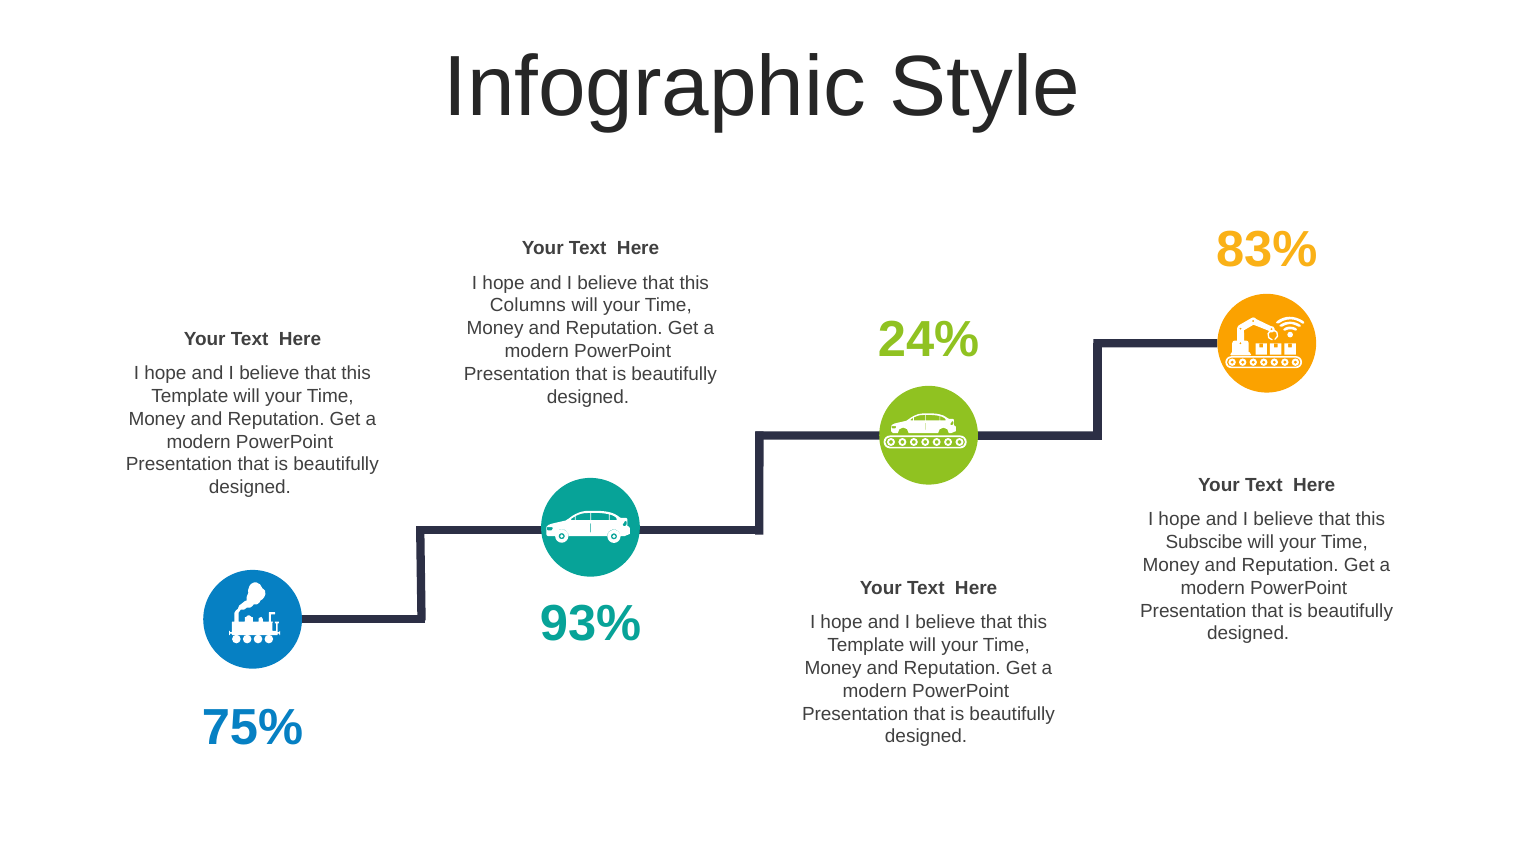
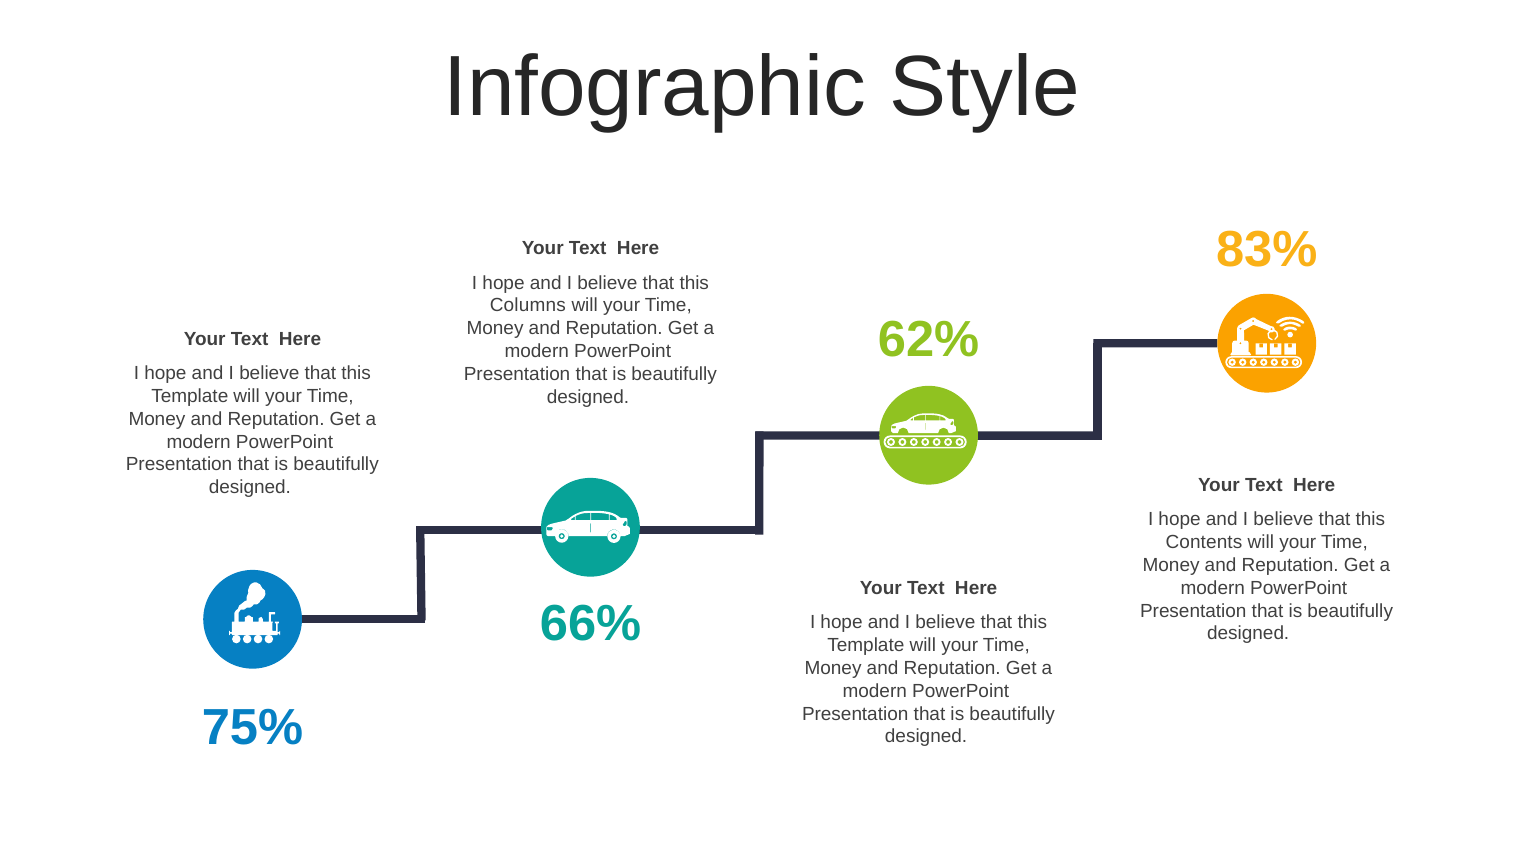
24%: 24% -> 62%
Subscibe: Subscibe -> Contents
93%: 93% -> 66%
